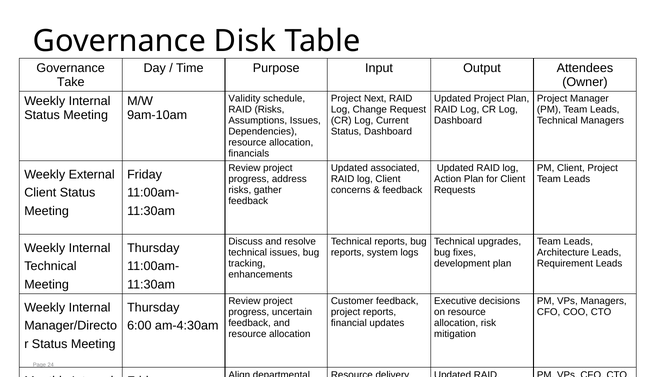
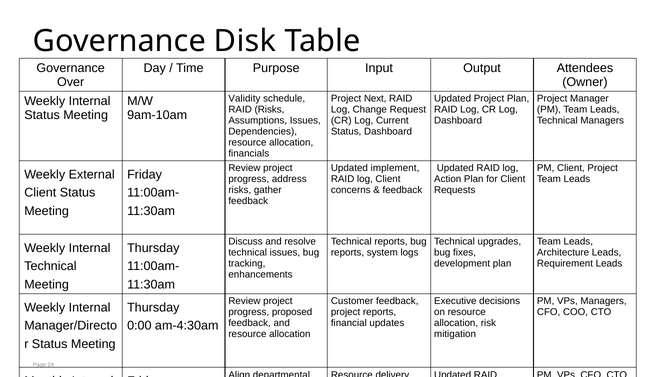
Take: Take -> Over
associated: associated -> implement
uncertain: uncertain -> proposed
6:00: 6:00 -> 0:00
